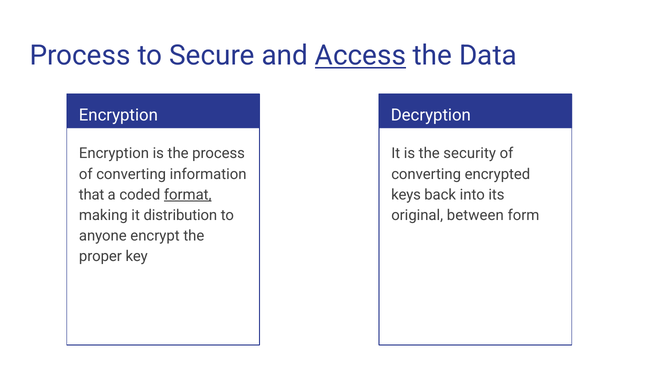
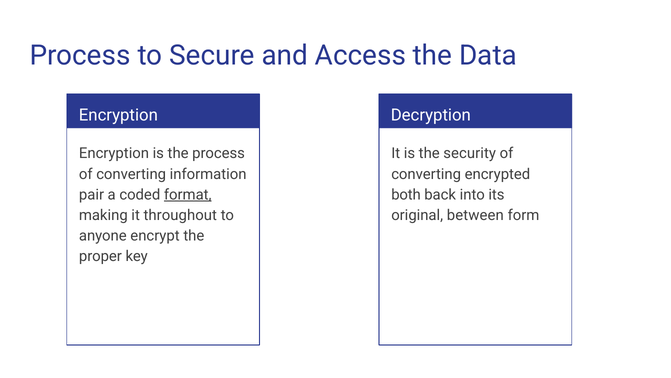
Access underline: present -> none
that: that -> pair
keys: keys -> both
distribution: distribution -> throughout
